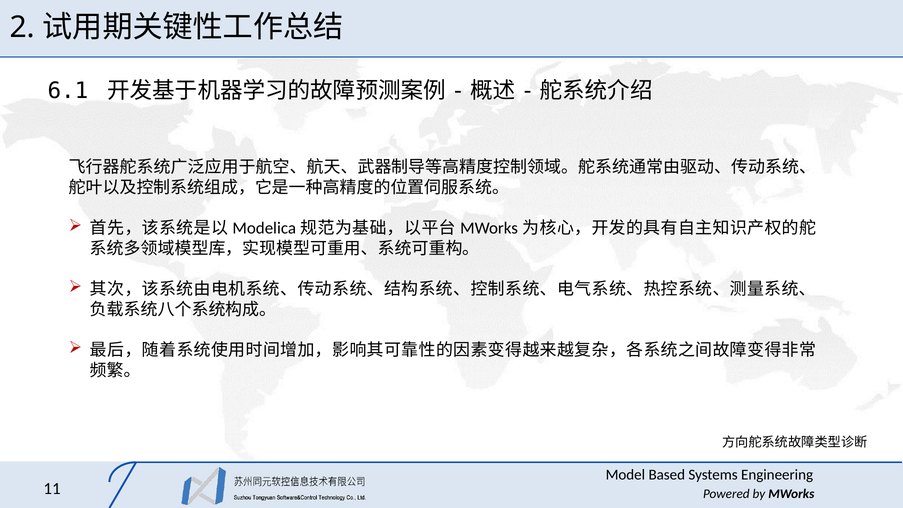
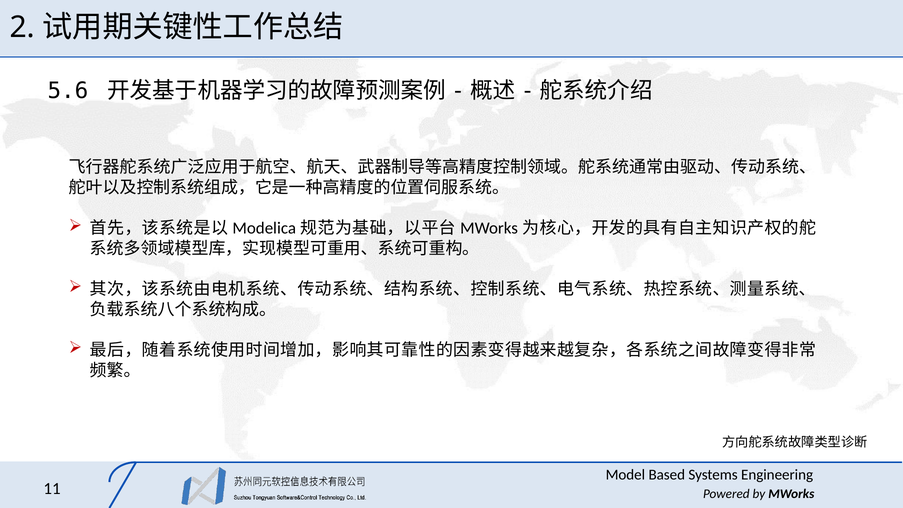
6.1: 6.1 -> 5.6
